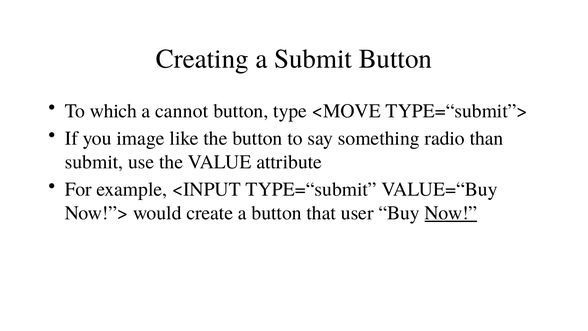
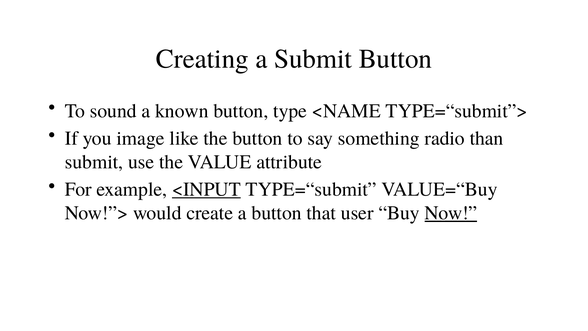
which: which -> sound
cannot: cannot -> known
<MOVE: <MOVE -> <NAME
<INPUT underline: none -> present
